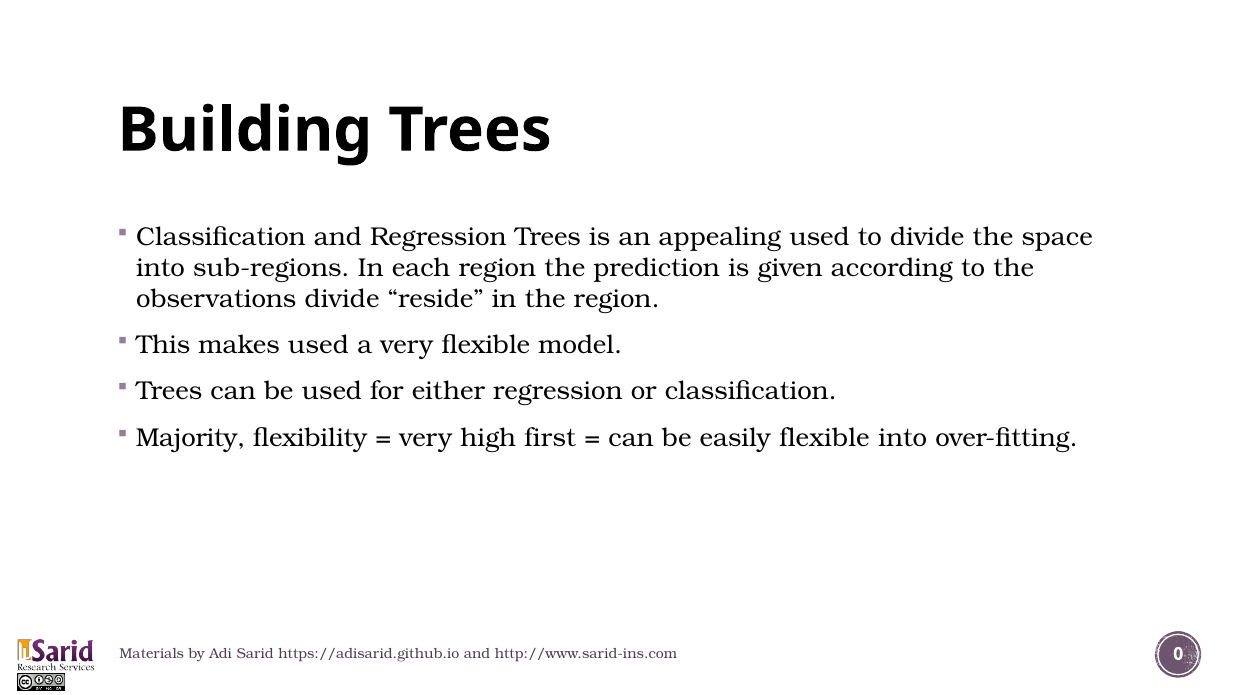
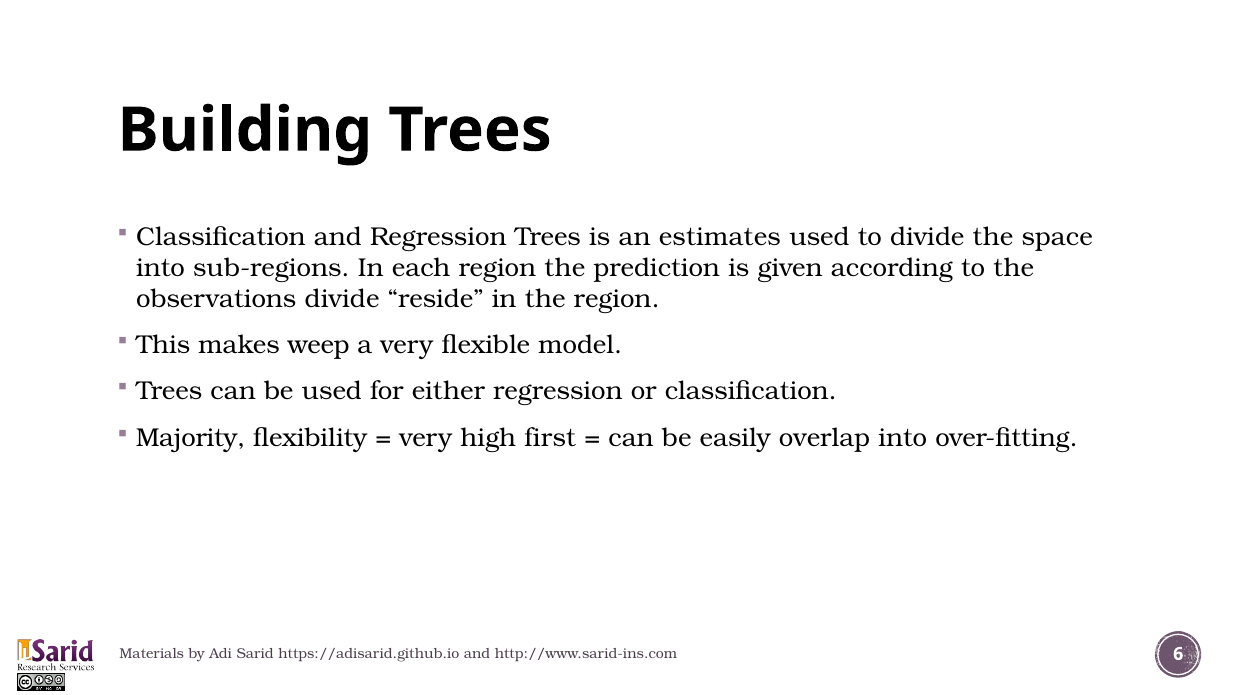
appealing: appealing -> estimates
makes used: used -> weep
easily flexible: flexible -> overlap
0: 0 -> 6
